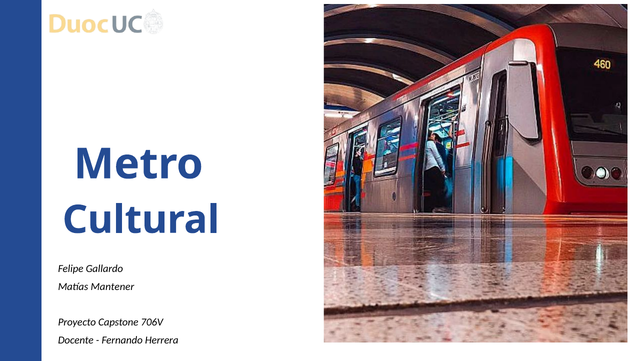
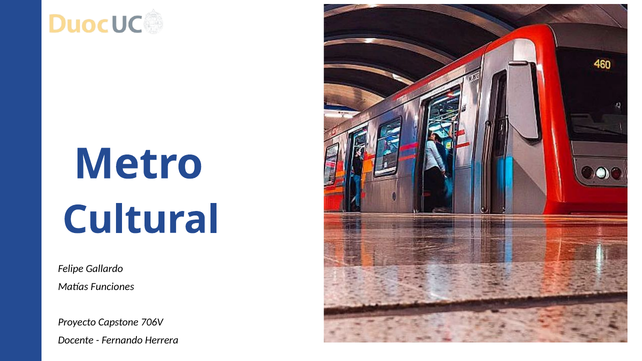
Mantener: Mantener -> Funciones
